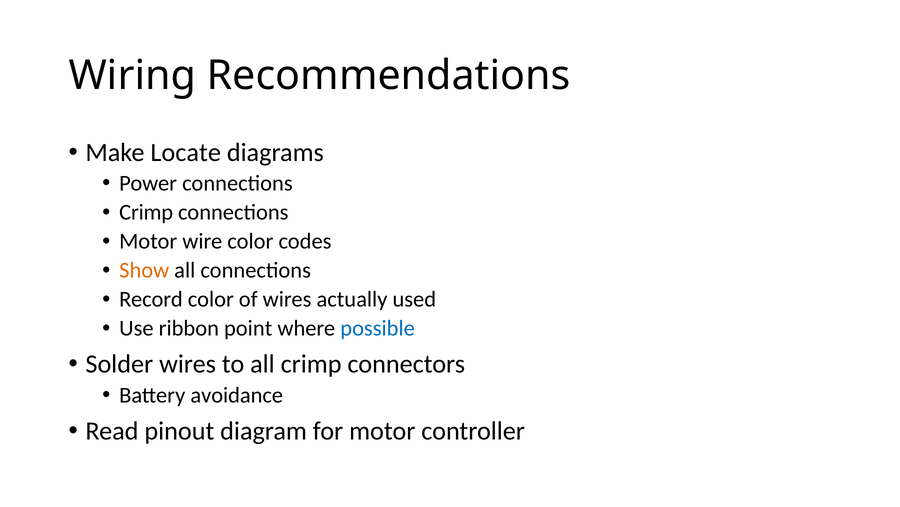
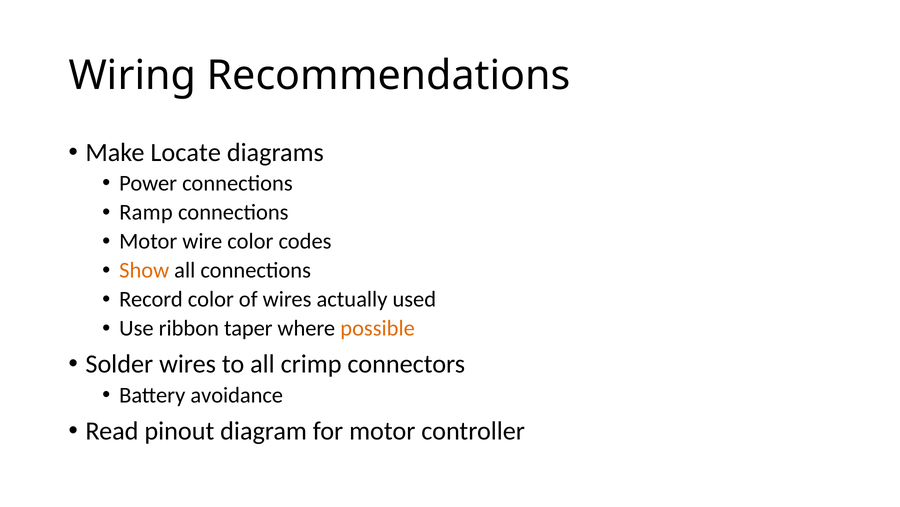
Crimp at (146, 212): Crimp -> Ramp
point: point -> taper
possible colour: blue -> orange
